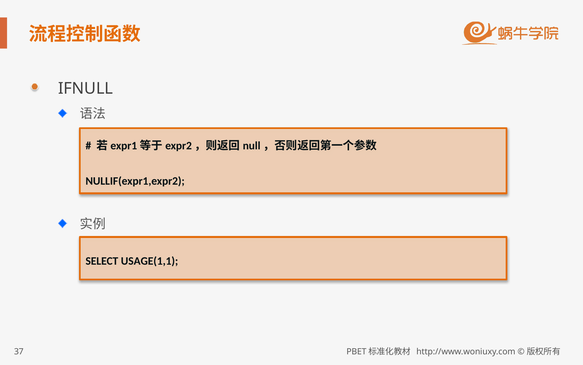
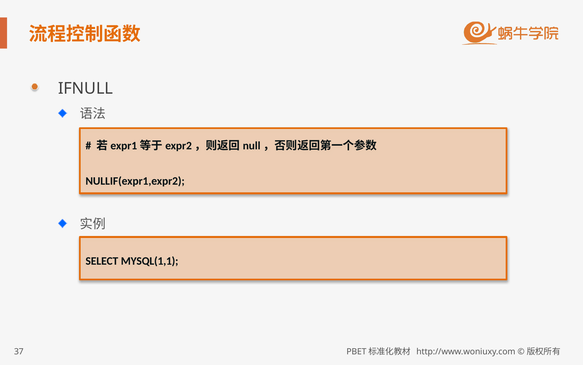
USAGE(1,1: USAGE(1,1 -> MYSQL(1,1
